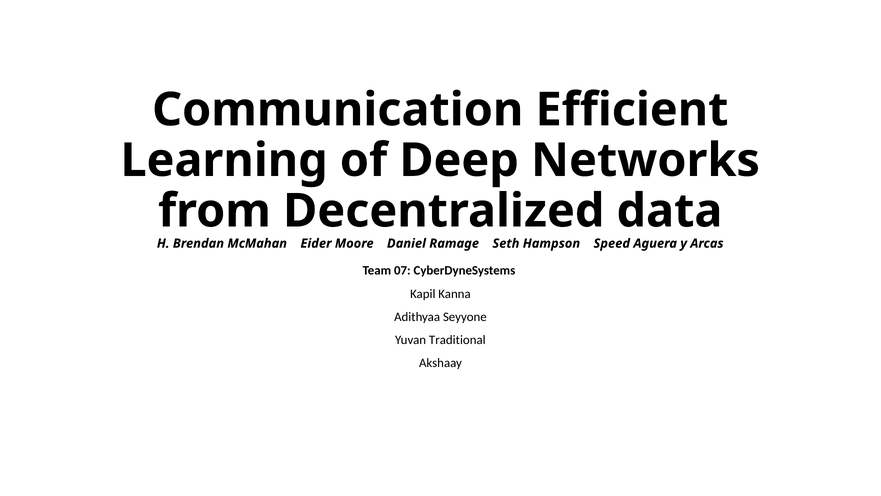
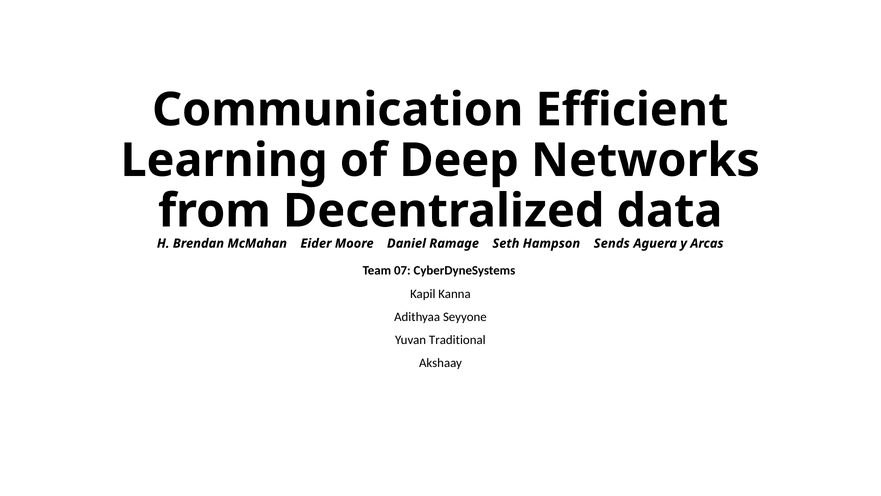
Speed: Speed -> Sends
